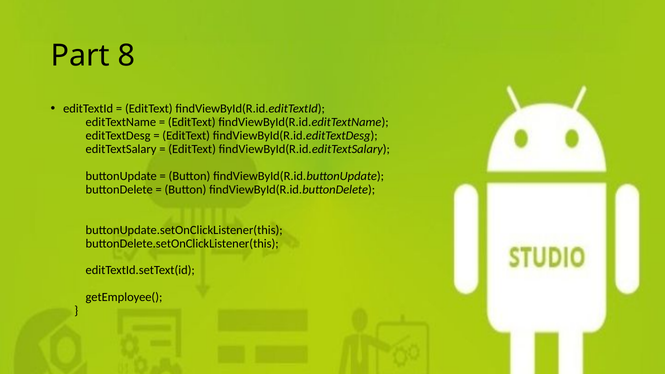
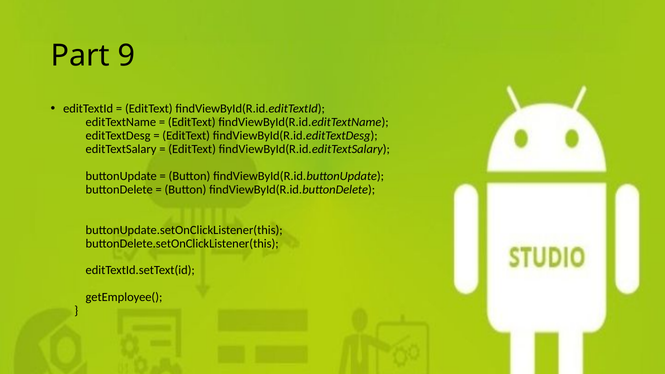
8: 8 -> 9
